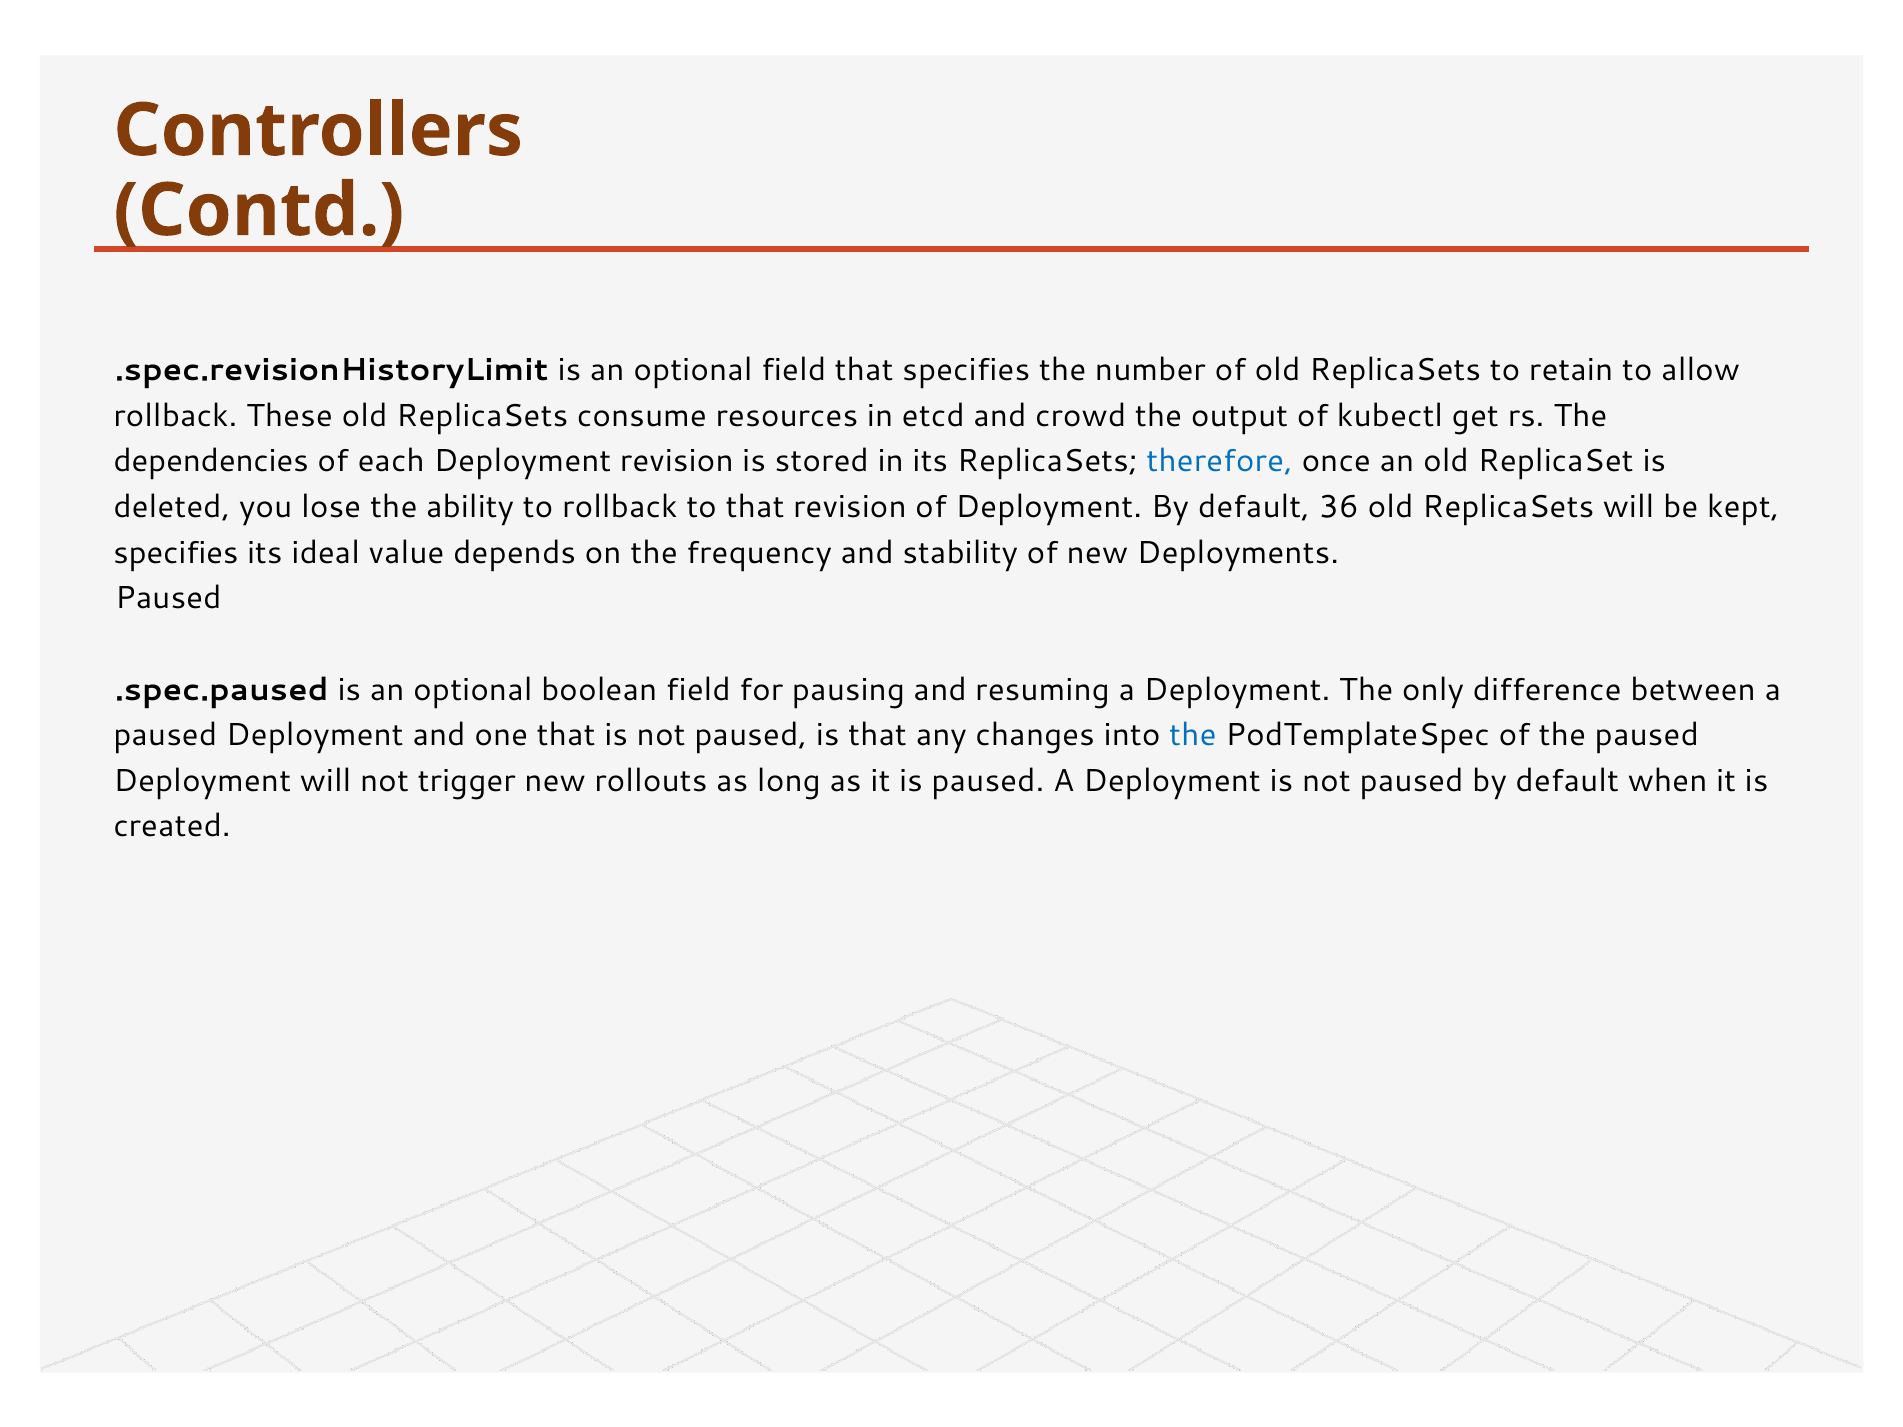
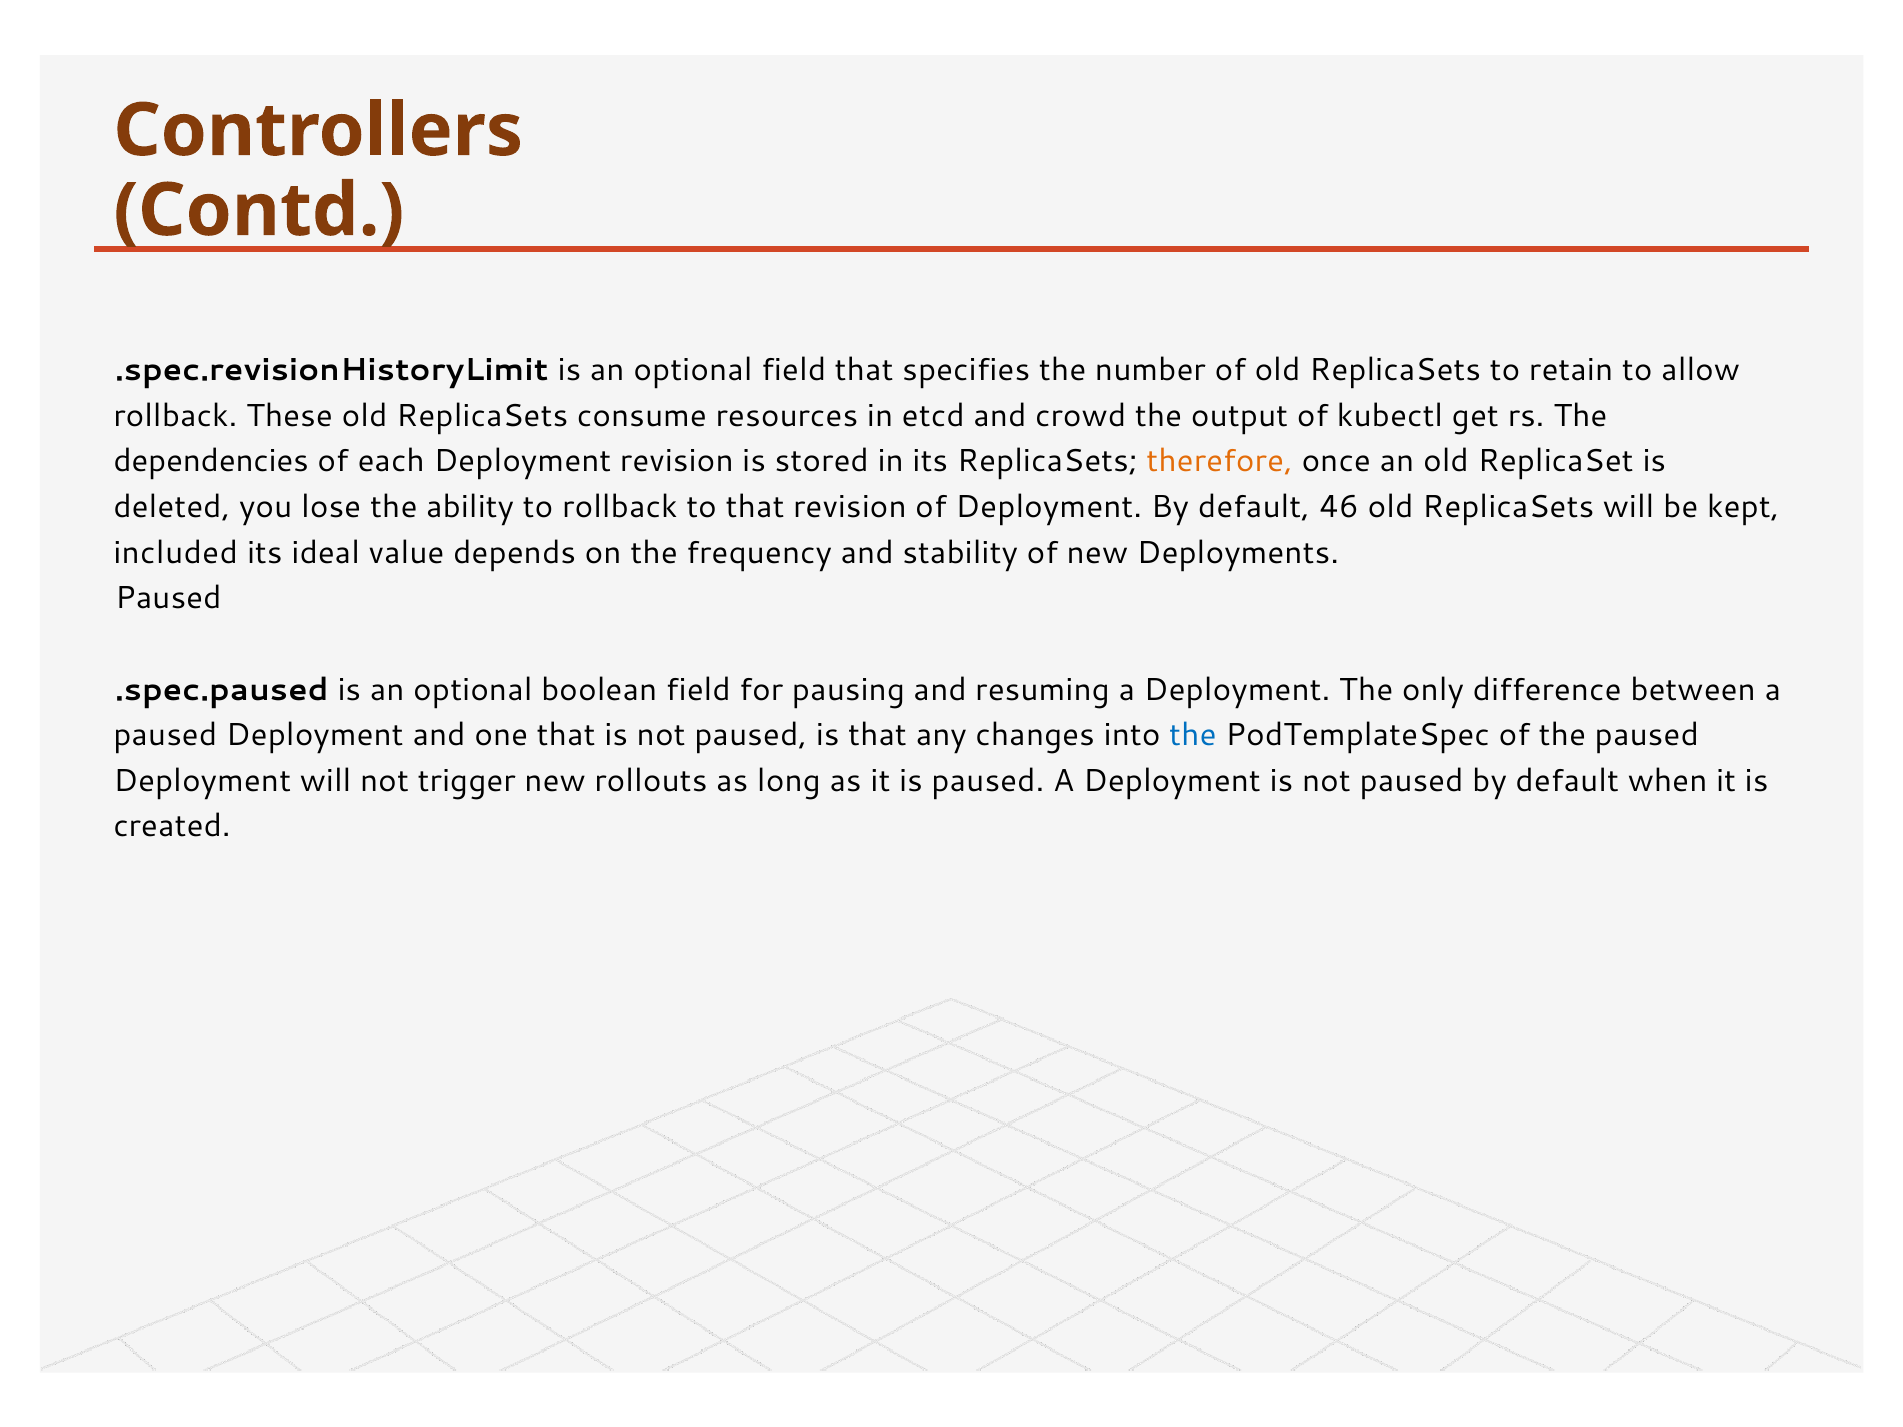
therefore colour: blue -> orange
36: 36 -> 46
specifies at (176, 553): specifies -> included
